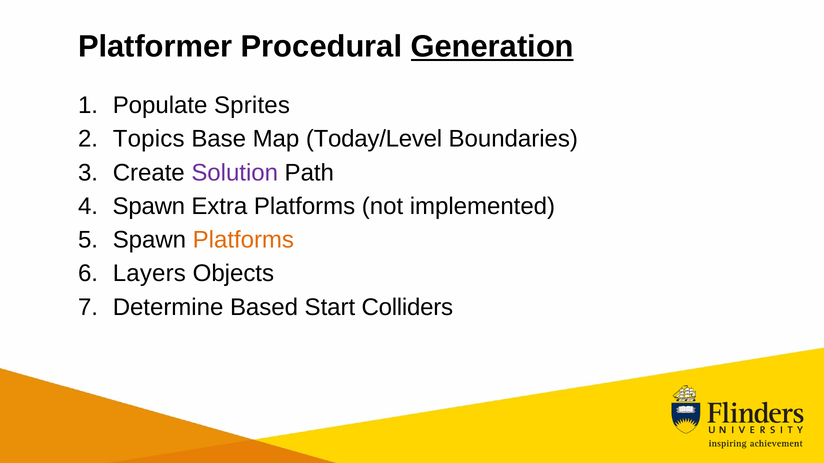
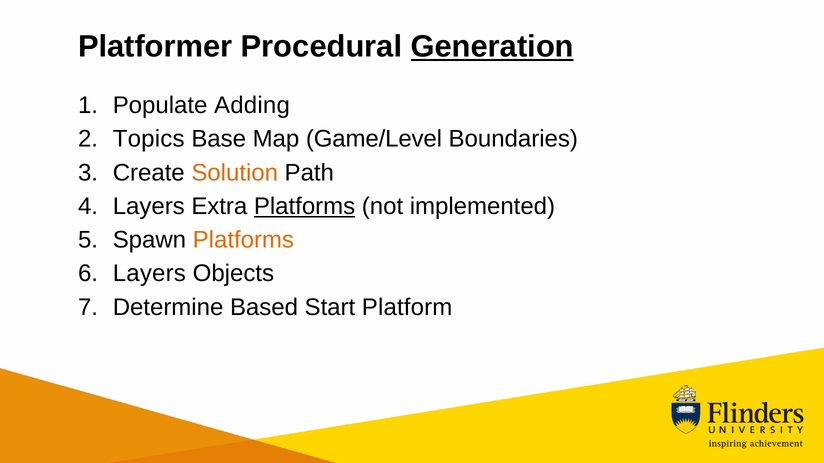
Sprites: Sprites -> Adding
Today/Level: Today/Level -> Game/Level
Solution colour: purple -> orange
Spawn at (149, 206): Spawn -> Layers
Platforms at (305, 206) underline: none -> present
Colliders: Colliders -> Platform
